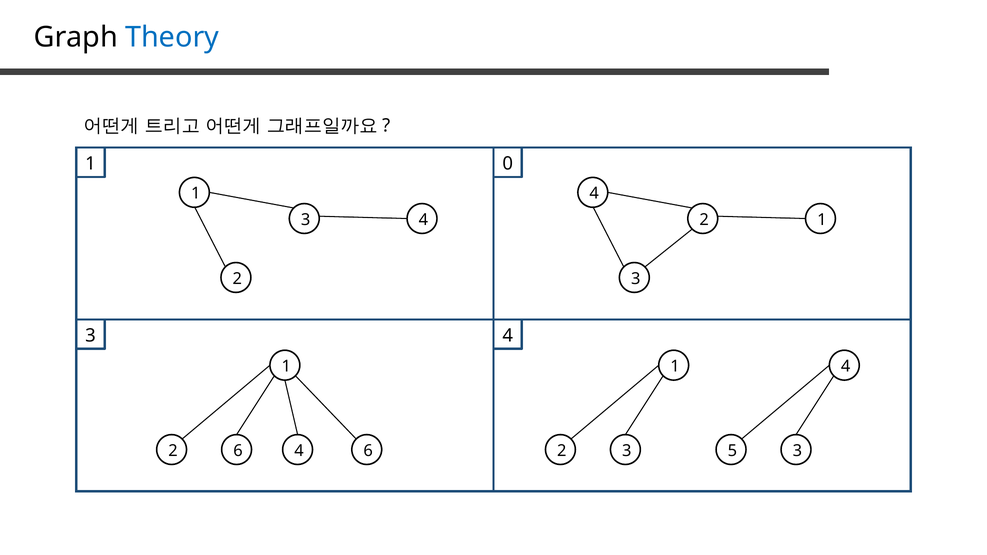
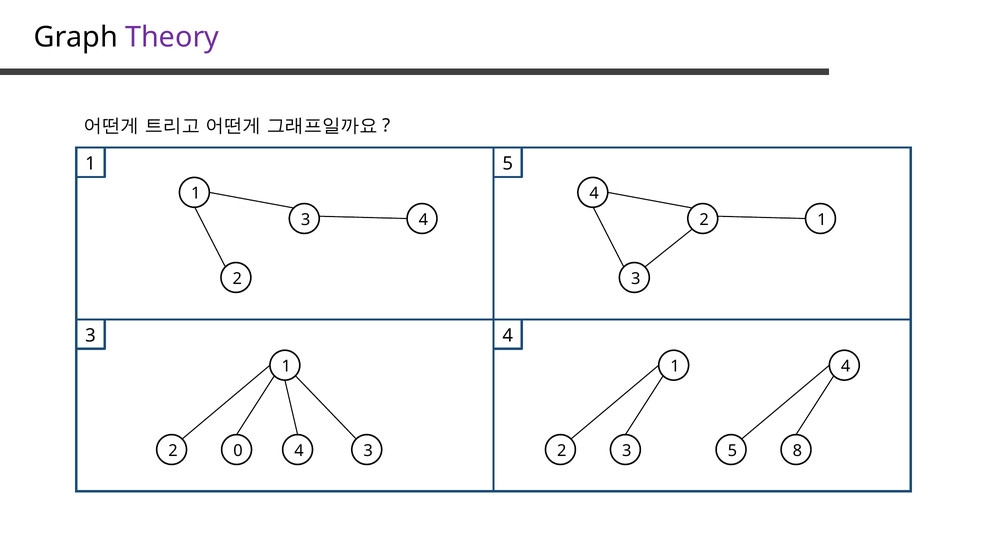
Theory colour: blue -> purple
1 0: 0 -> 5
2 6: 6 -> 0
4 6: 6 -> 3
5 3: 3 -> 8
